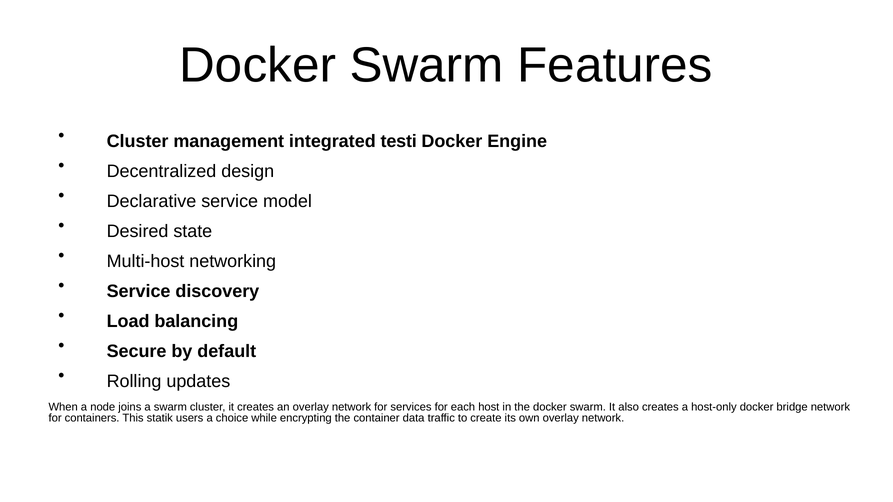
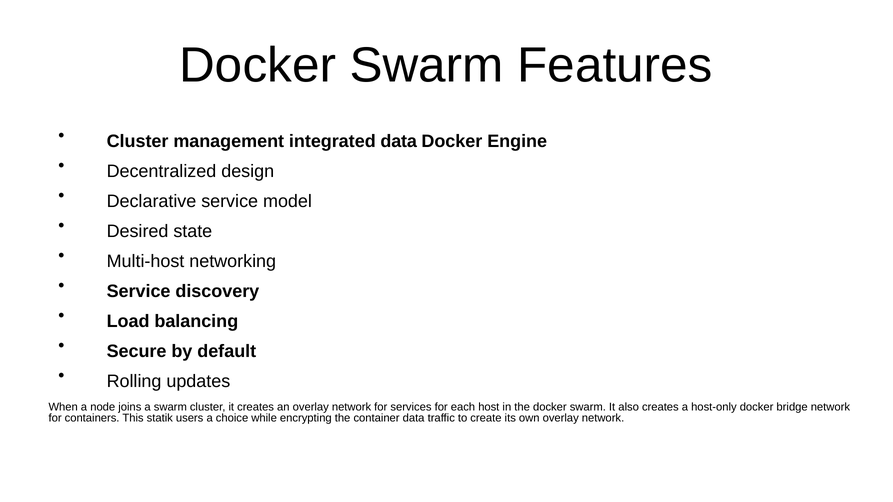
integrated testi: testi -> data
